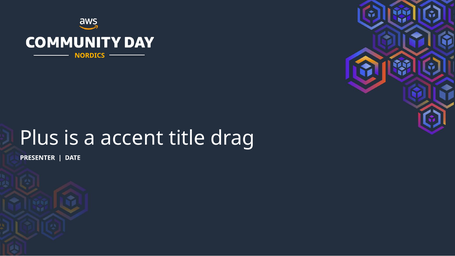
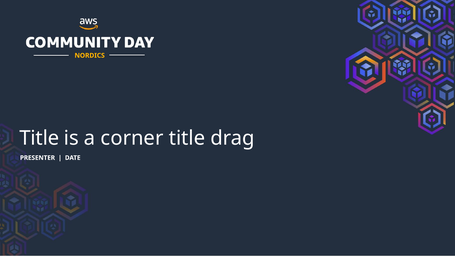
Plus at (39, 138): Plus -> Title
accent: accent -> corner
